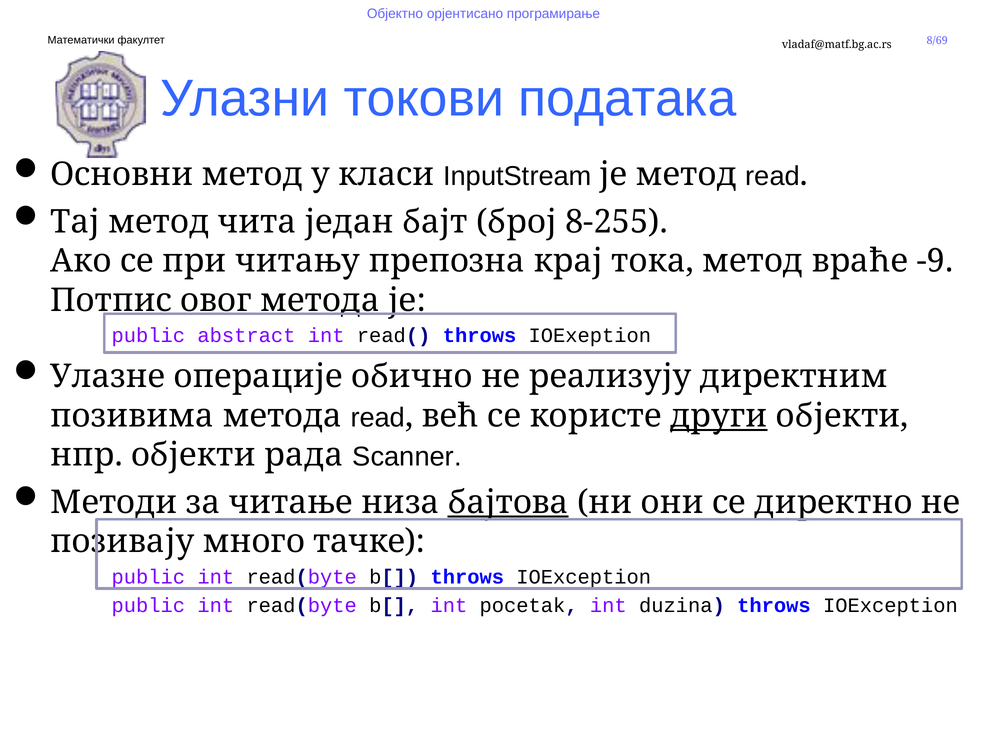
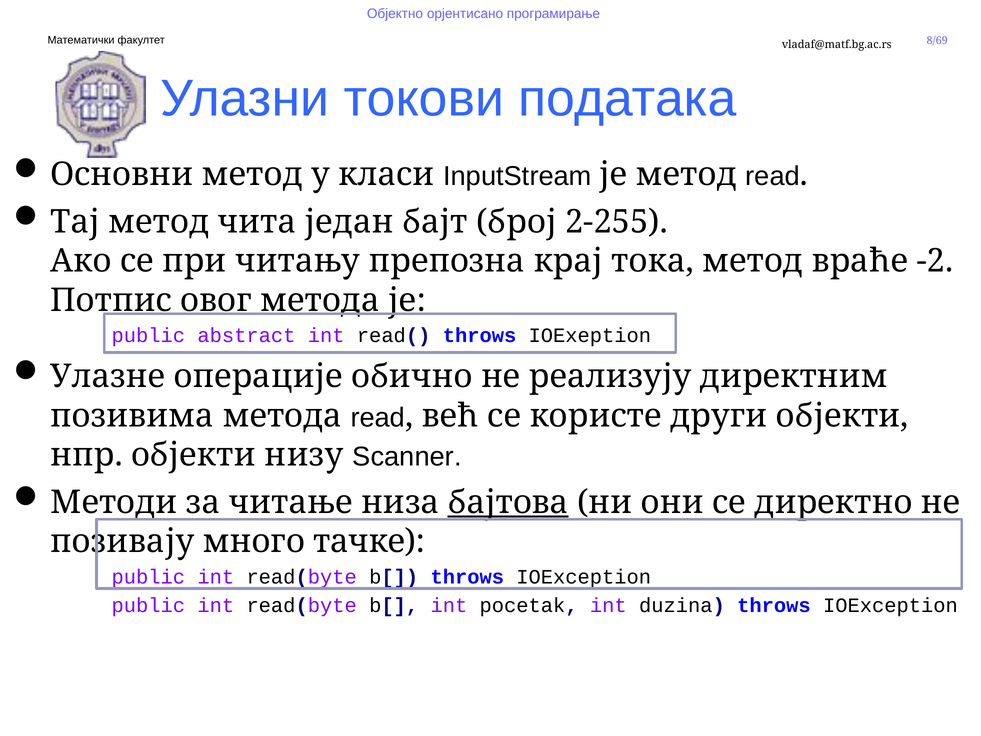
8-255: 8-255 -> 2-255
-9: -9 -> -2
други underline: present -> none
рада: рада -> низу
